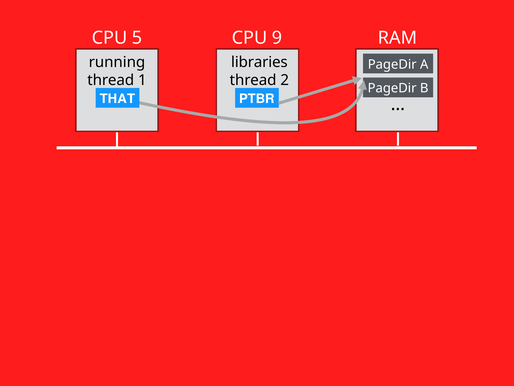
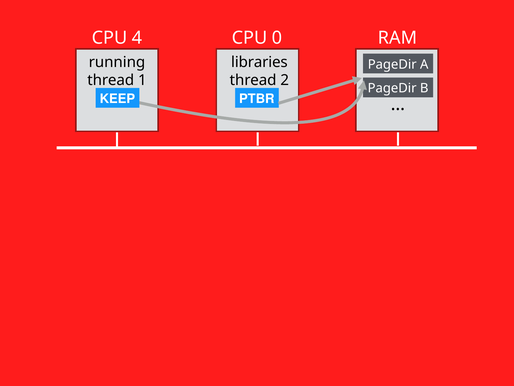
5: 5 -> 4
9: 9 -> 0
THAT: THAT -> KEEP
